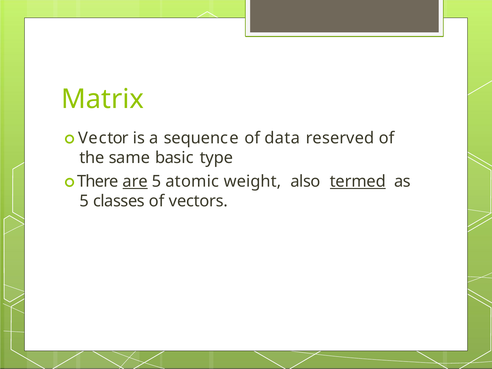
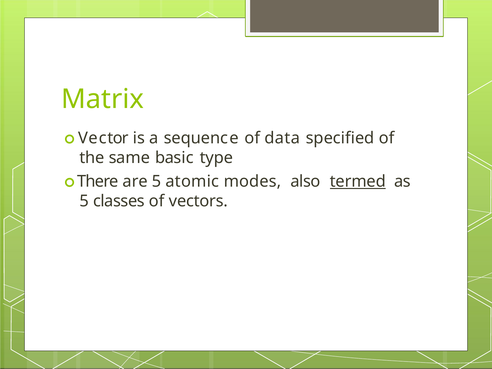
reserved: reserved -> specified
are underline: present -> none
weight: weight -> modes
